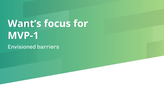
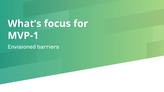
Want’s: Want’s -> What’s
